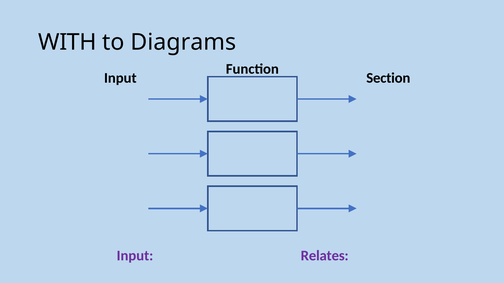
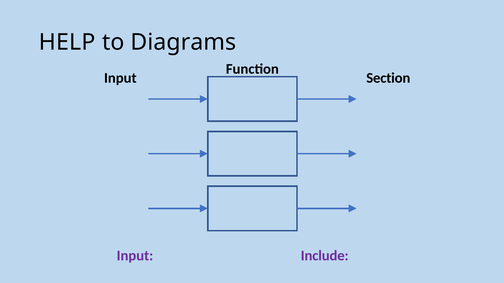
WITH: WITH -> HELP
Relates: Relates -> Include
